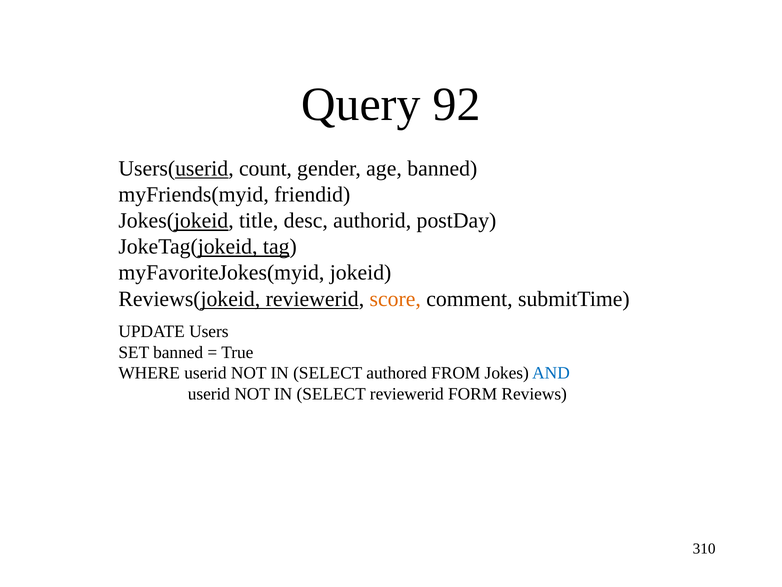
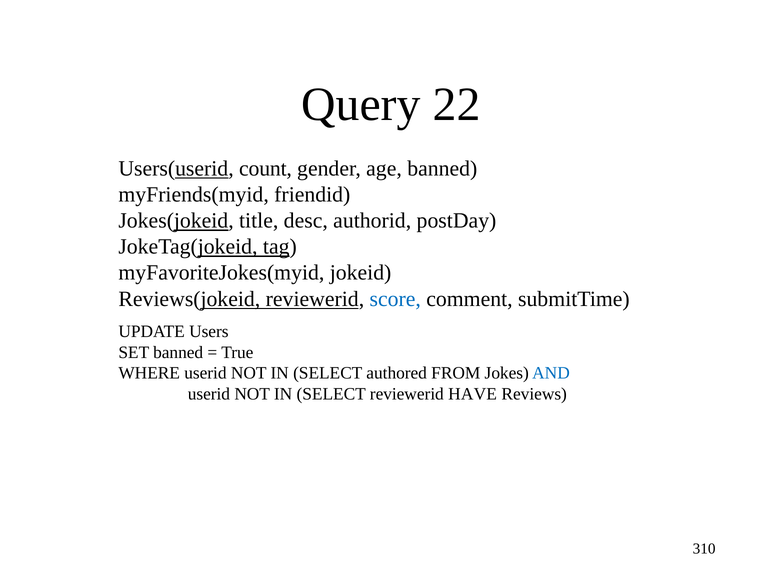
92: 92 -> 22
score colour: orange -> blue
FORM: FORM -> HAVE
